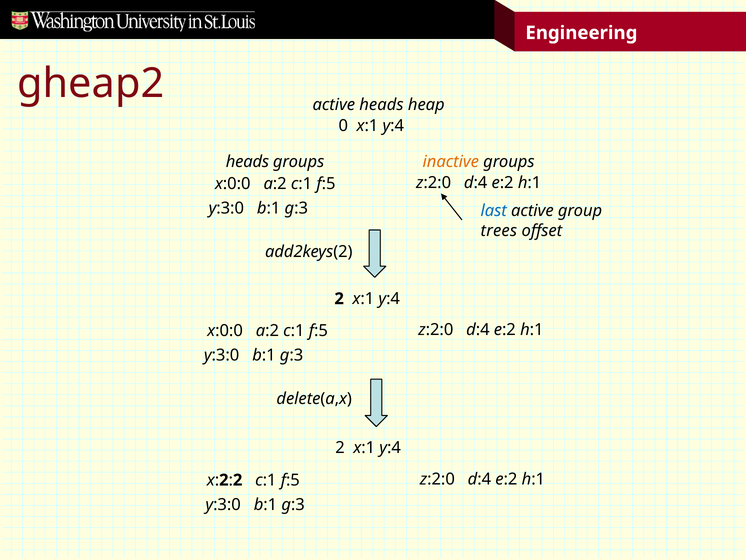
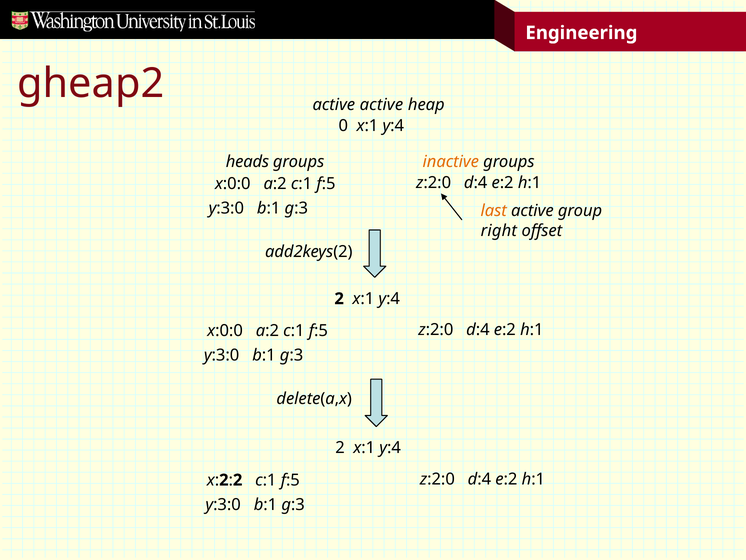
active heads: heads -> active
last colour: blue -> orange
trees: trees -> right
